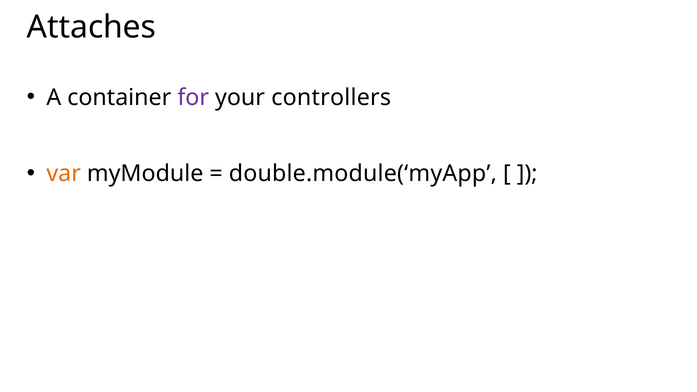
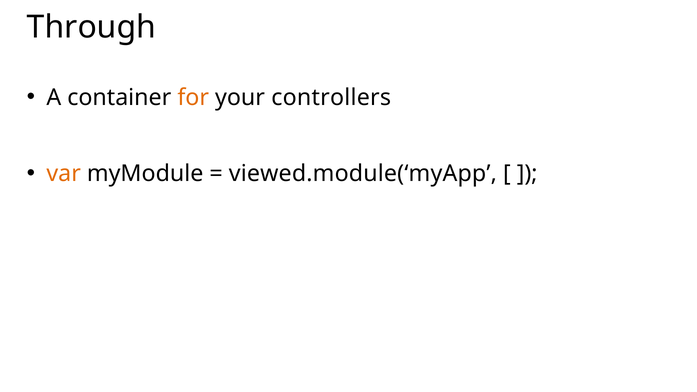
Attaches: Attaches -> Through
for colour: purple -> orange
double.module(‘myApp: double.module(‘myApp -> viewed.module(‘myApp
